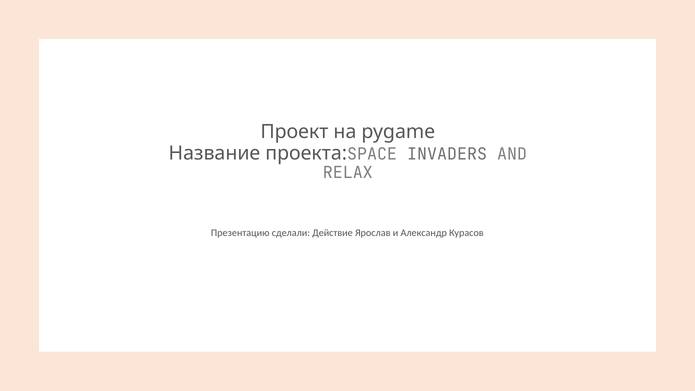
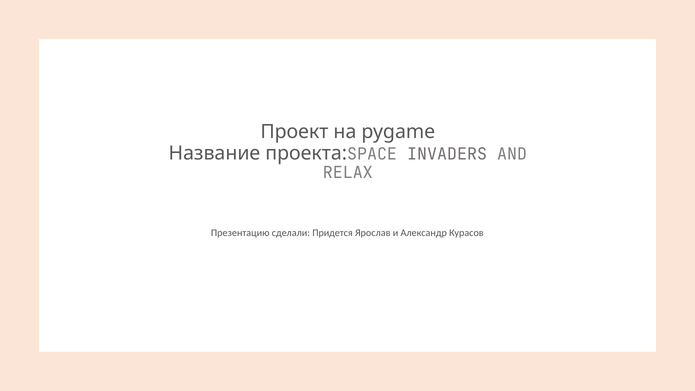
Действие: Действие -> Придется
